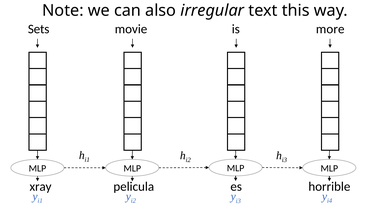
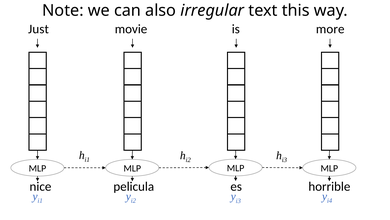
Sets: Sets -> Just
xray: xray -> nice
